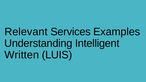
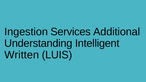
Relevant: Relevant -> Ingestion
Examples: Examples -> Additional
